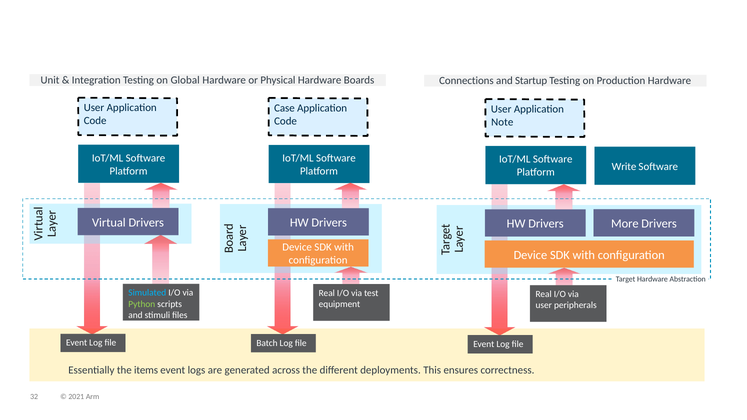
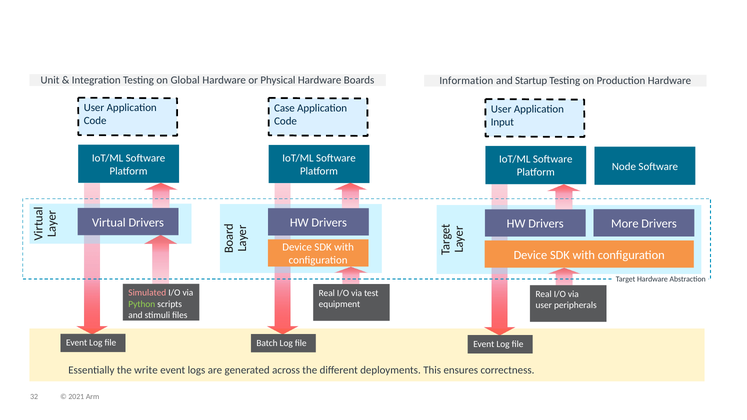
Connections: Connections -> Information
Note: Note -> Input
Write: Write -> Node
Simulated colour: light blue -> pink
items: items -> write
